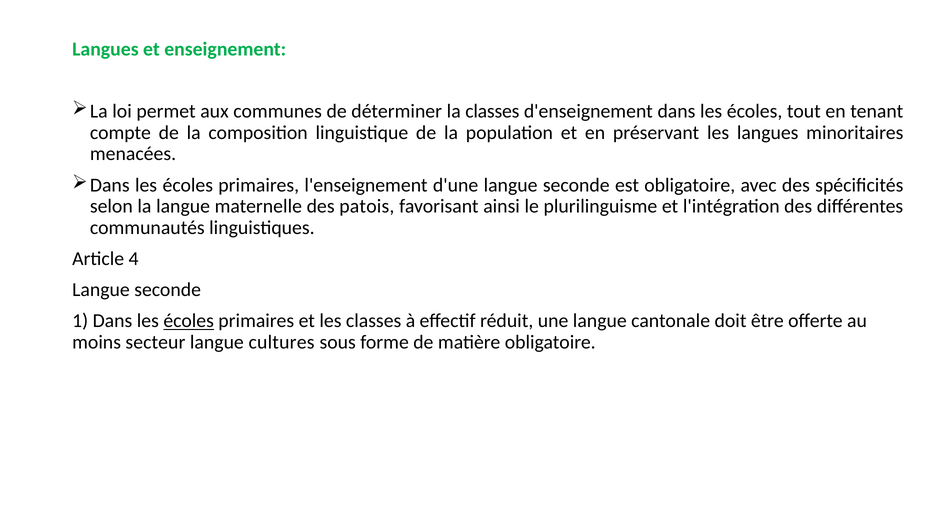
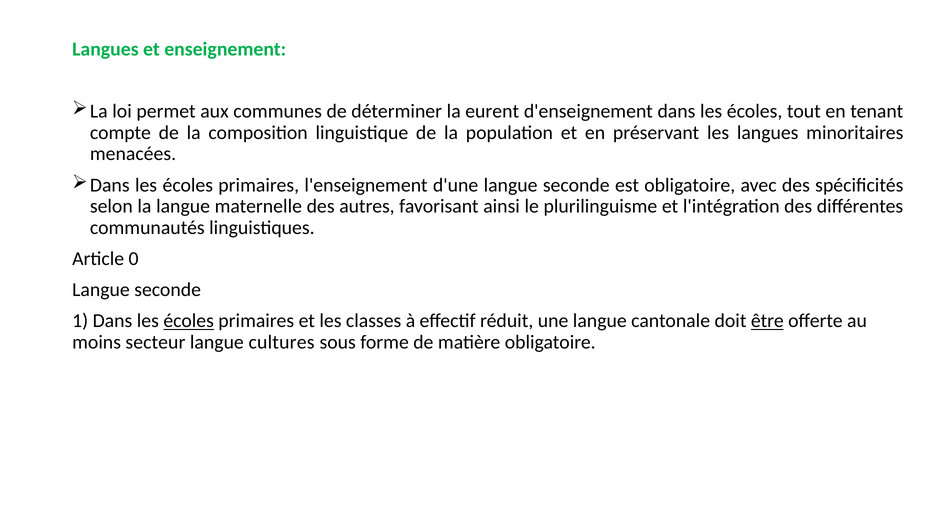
la classes: classes -> eurent
patois: patois -> autres
4: 4 -> 0
être underline: none -> present
